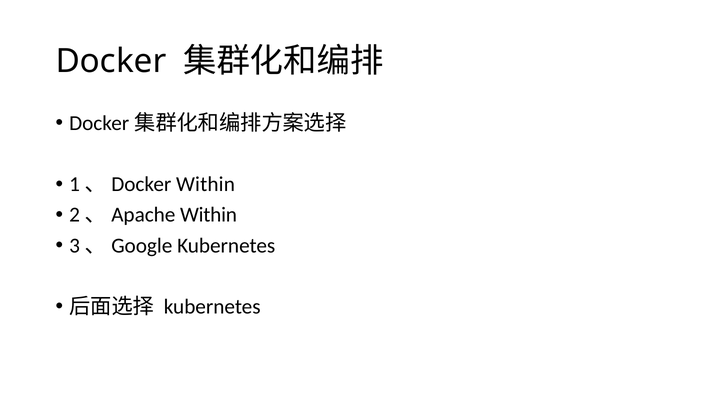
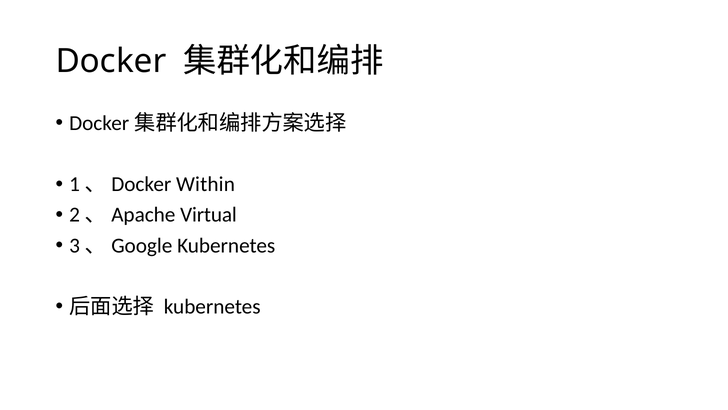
2、Apache Within: Within -> Virtual
